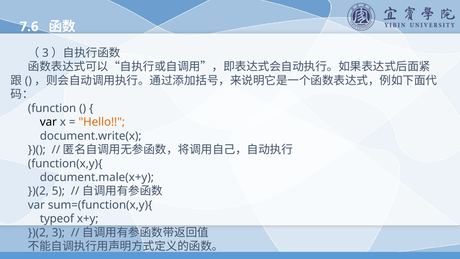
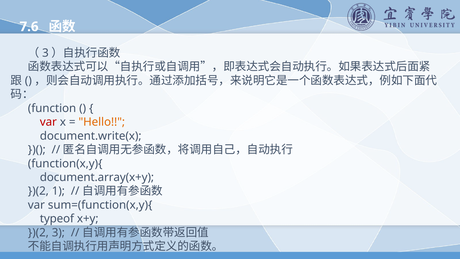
var at (48, 122) colour: black -> red
document.male(x+y: document.male(x+y -> document.array(x+y
5: 5 -> 1
